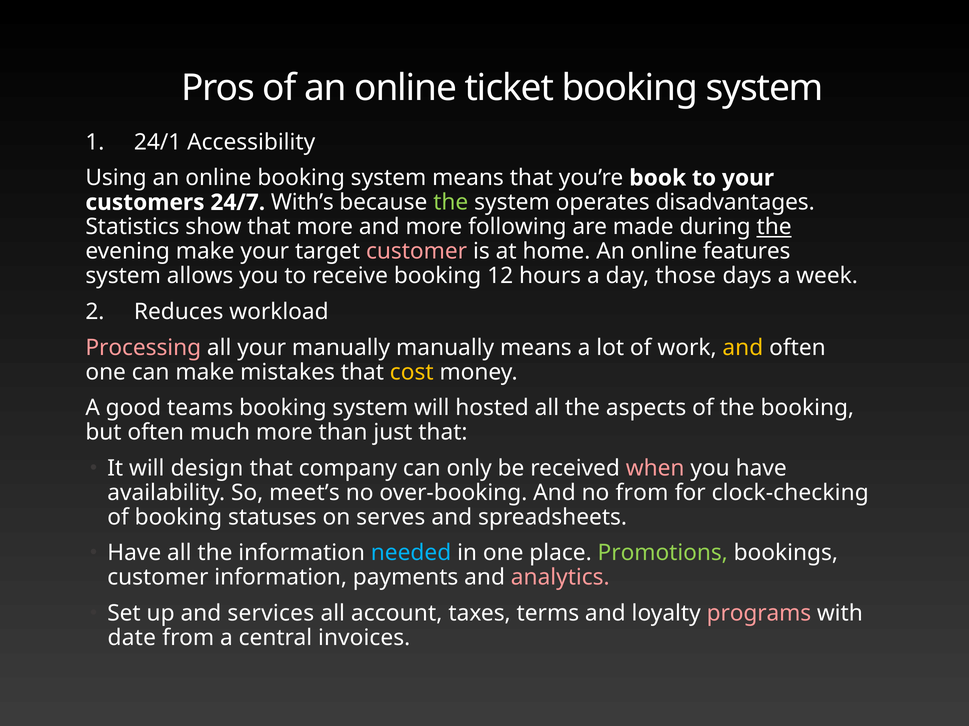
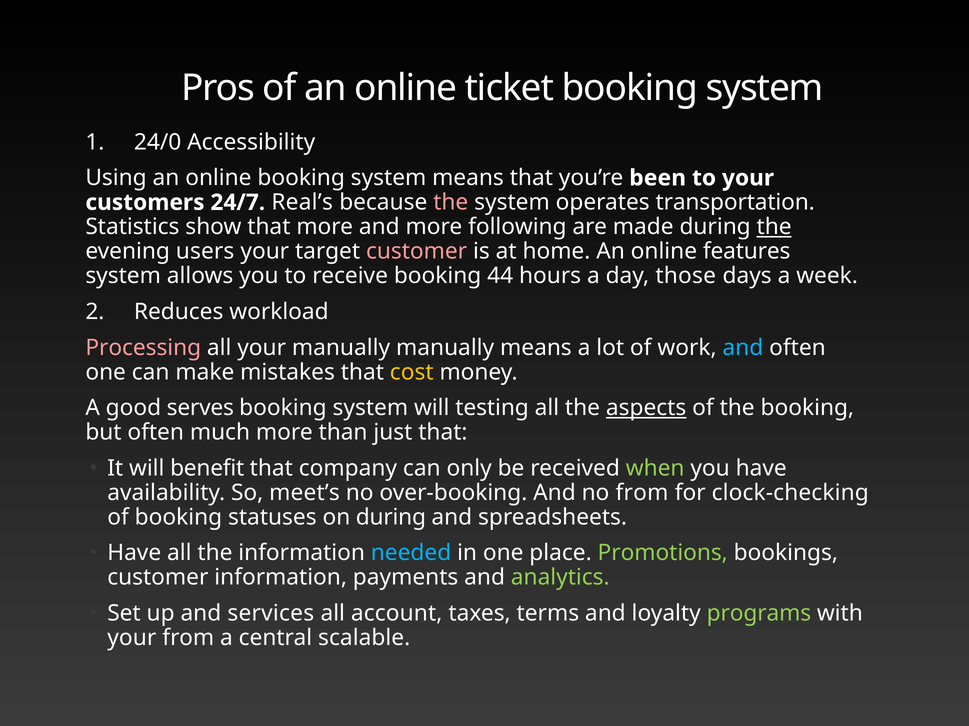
24/1: 24/1 -> 24/0
book: book -> been
With’s: With’s -> Real’s
the at (451, 203) colour: light green -> pink
disadvantages: disadvantages -> transportation
evening make: make -> users
12: 12 -> 44
and at (743, 348) colour: yellow -> light blue
teams: teams -> serves
hosted: hosted -> testing
aspects underline: none -> present
design: design -> benefit
when colour: pink -> light green
on serves: serves -> during
analytics colour: pink -> light green
programs colour: pink -> light green
date at (132, 638): date -> your
invoices: invoices -> scalable
